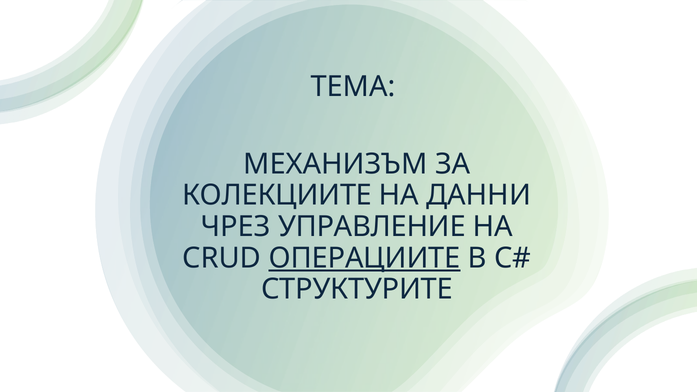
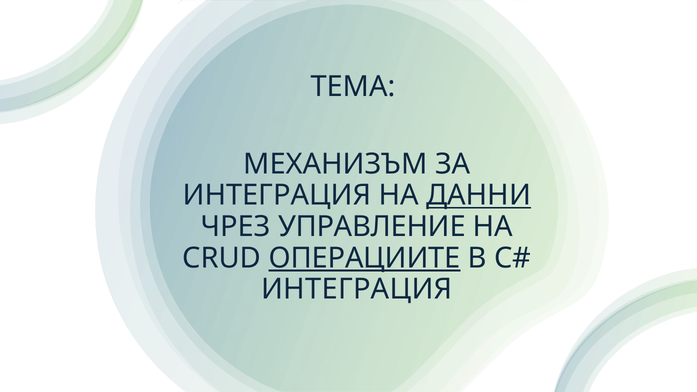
КОЛЕКЦИИТЕ at (277, 195): КОЛЕКЦИИТЕ -> ИНТЕГРАЦИЯ
ДАННИ underline: none -> present
СТРУКТУРИТЕ at (357, 289): СТРУКТУРИТЕ -> ИНТЕГРАЦИЯ
